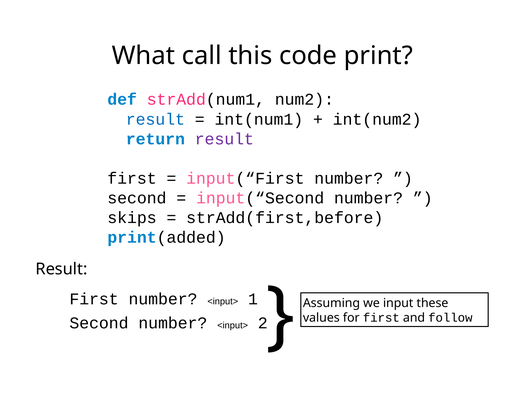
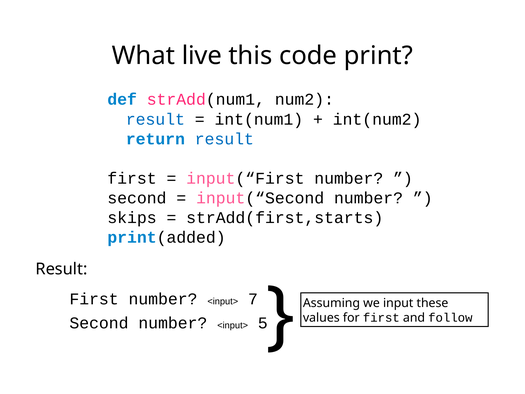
call: call -> live
result at (224, 139) colour: purple -> blue
strAdd(first,before: strAdd(first,before -> strAdd(first,starts
1: 1 -> 7
2: 2 -> 5
